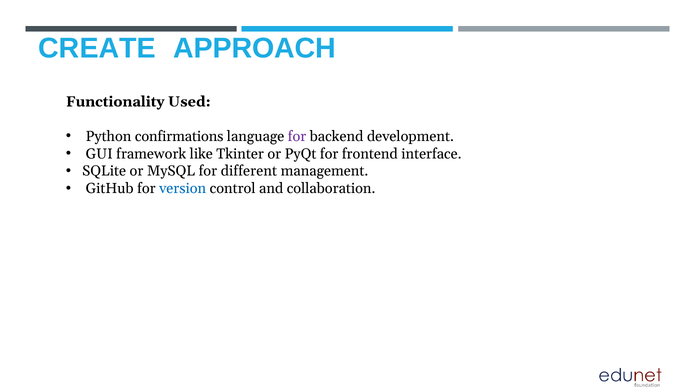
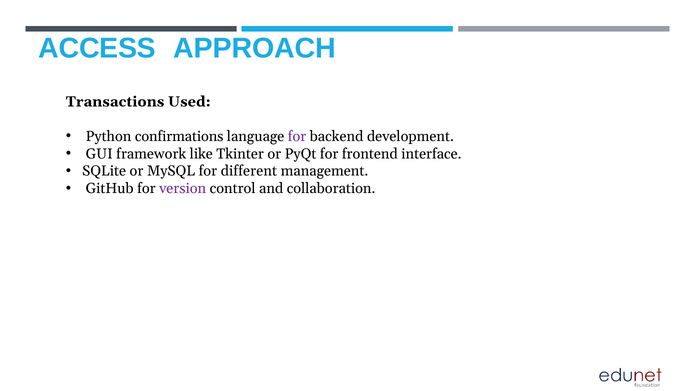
CREATE: CREATE -> ACCESS
Functionality: Functionality -> Transactions
version colour: blue -> purple
